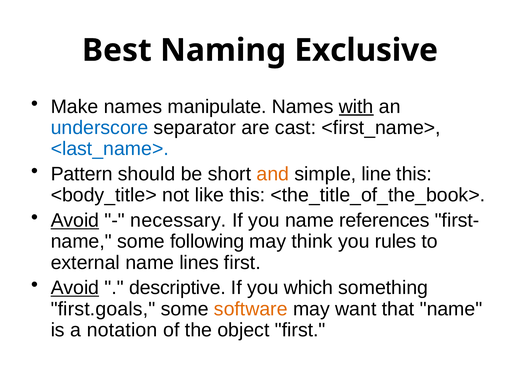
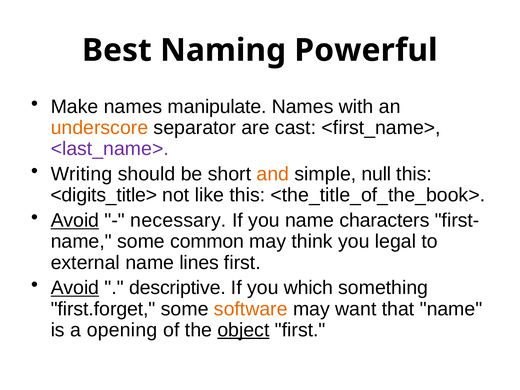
Exclusive: Exclusive -> Powerful
with underline: present -> none
underscore colour: blue -> orange
<last_name> colour: blue -> purple
Pattern: Pattern -> Writing
line: line -> null
<body_title>: <body_title> -> <digits_title>
references: references -> characters
following: following -> common
rules: rules -> legal
first.goals: first.goals -> first.forget
notation: notation -> opening
object underline: none -> present
